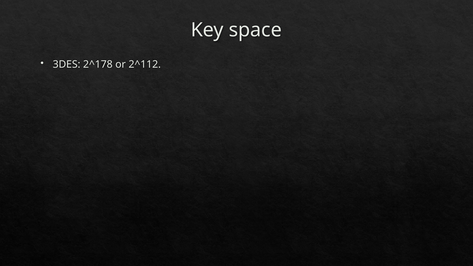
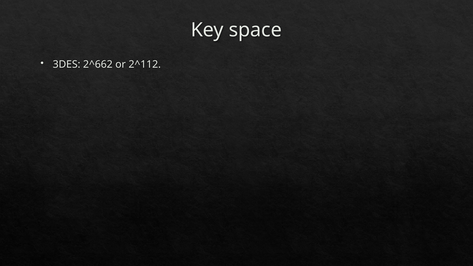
2^178: 2^178 -> 2^662
